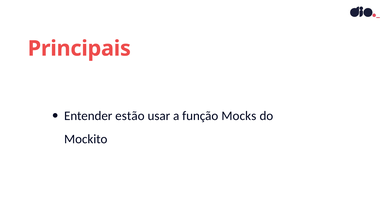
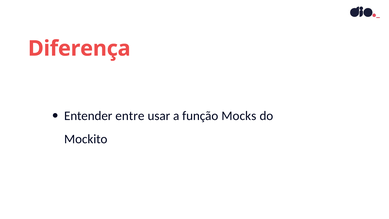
Principais: Principais -> Diferença
estão: estão -> entre
